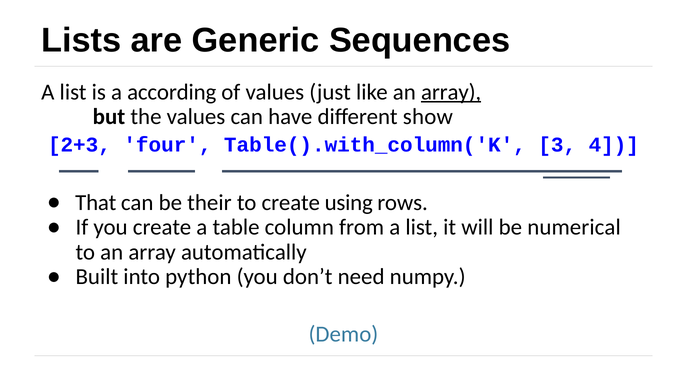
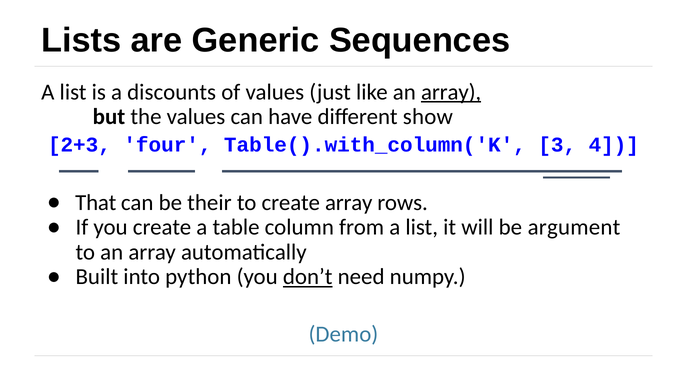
according: according -> discounts
create using: using -> array
numerical: numerical -> argument
don’t underline: none -> present
